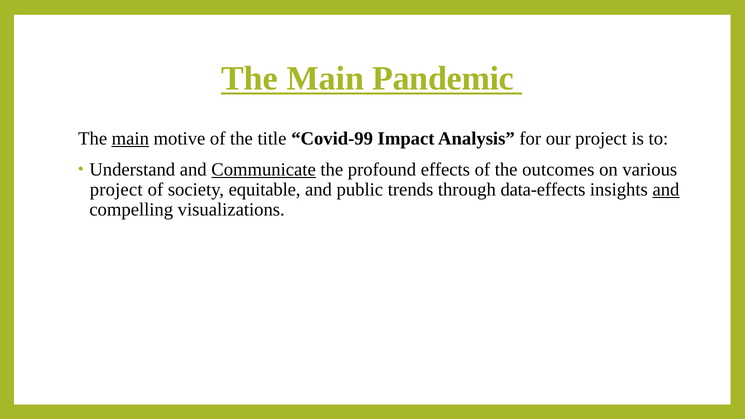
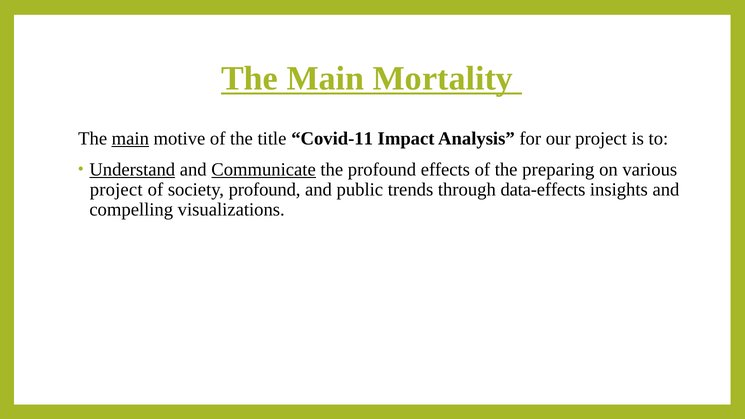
Pandemic: Pandemic -> Mortality
Covid-99: Covid-99 -> Covid-11
Understand underline: none -> present
outcomes: outcomes -> preparing
society equitable: equitable -> profound
and at (666, 190) underline: present -> none
